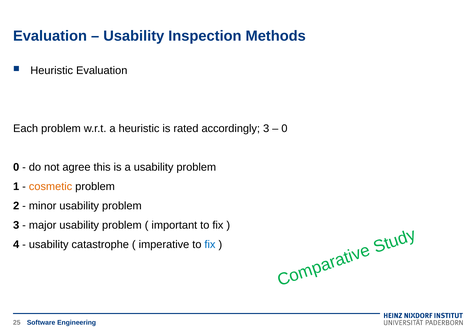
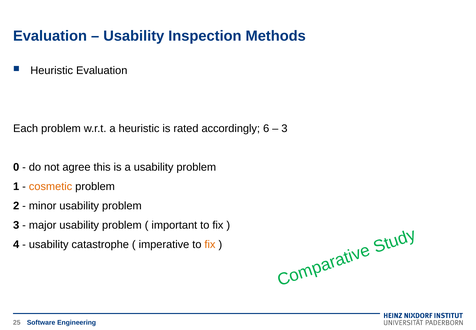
accordingly 3: 3 -> 6
0 at (284, 128): 0 -> 3
fix at (210, 244) colour: blue -> orange
